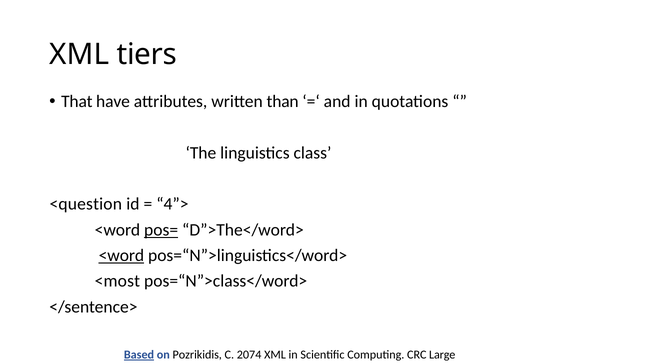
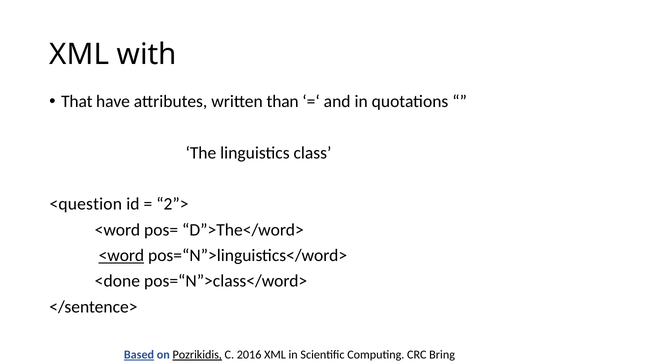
tiers: tiers -> with
4”>: 4”> -> 2”>
pos= underline: present -> none
<most: <most -> <done
Pozrikidis underline: none -> present
2074: 2074 -> 2016
Large: Large -> Bring
